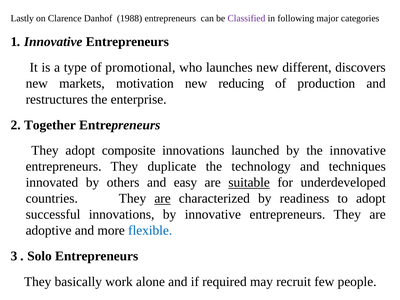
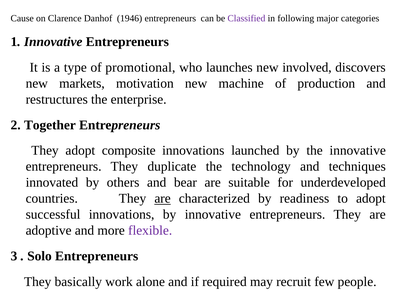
Lastly: Lastly -> Cause
1988: 1988 -> 1946
different: different -> involved
reducing: reducing -> machine
easy: easy -> bear
suitable underline: present -> none
flexible colour: blue -> purple
